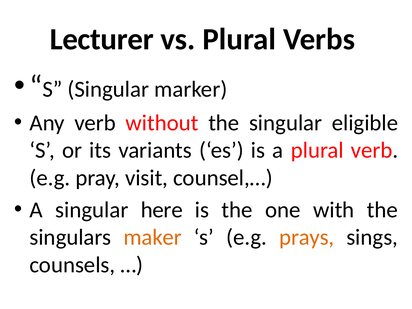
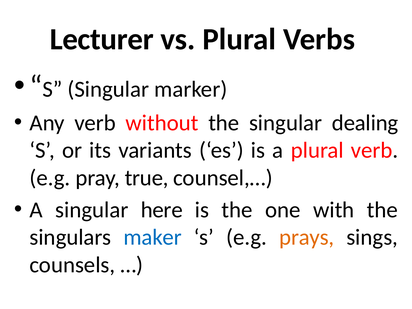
eligible: eligible -> dealing
visit: visit -> true
maker colour: orange -> blue
